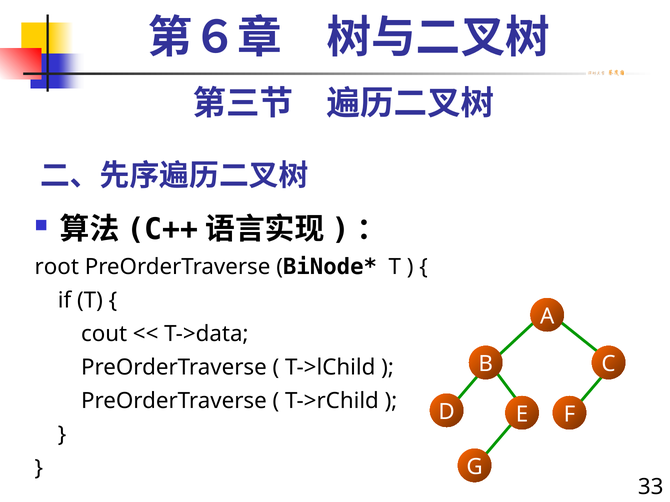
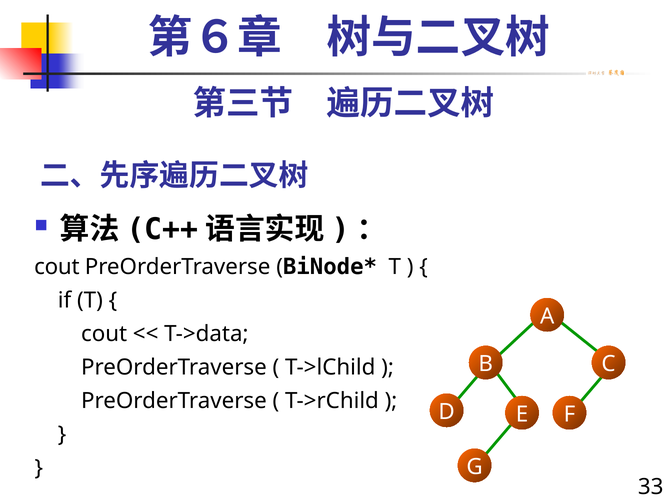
root at (57, 267): root -> cout
